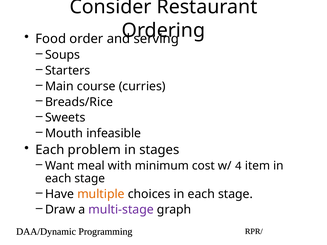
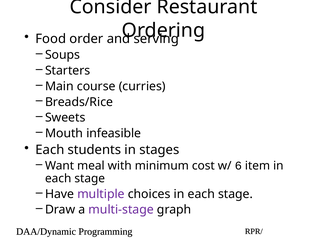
problem: problem -> students
4: 4 -> 6
multiple colour: orange -> purple
